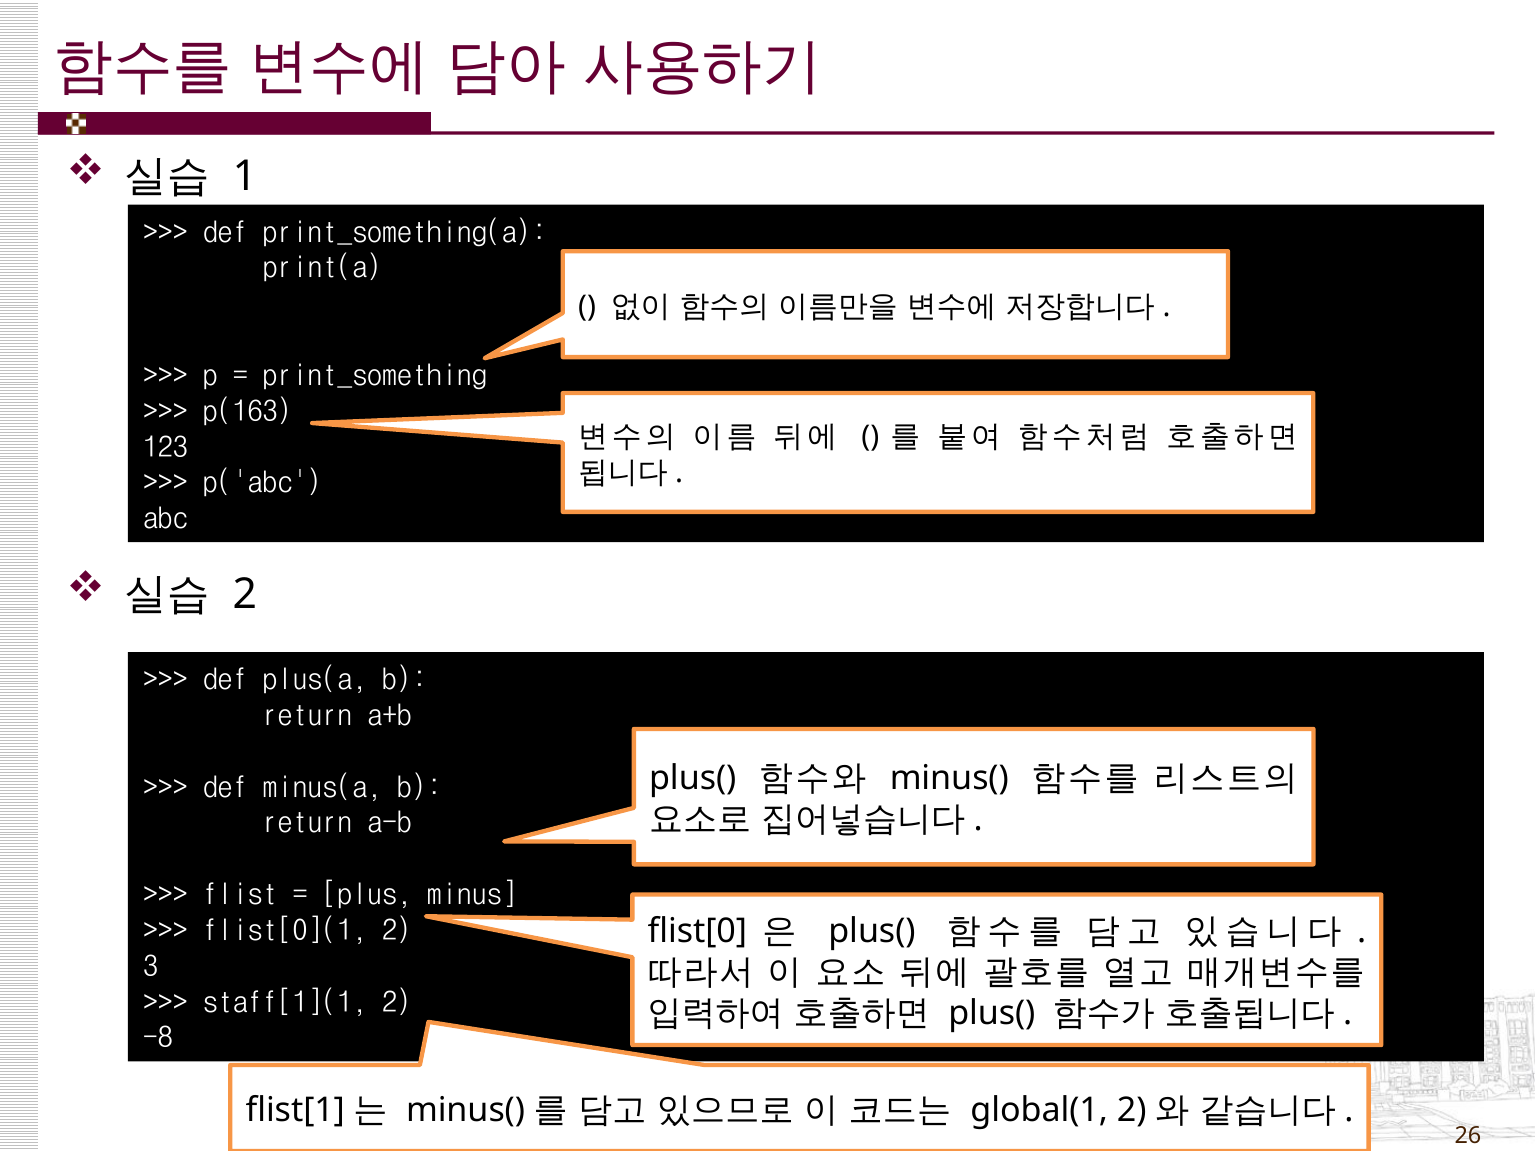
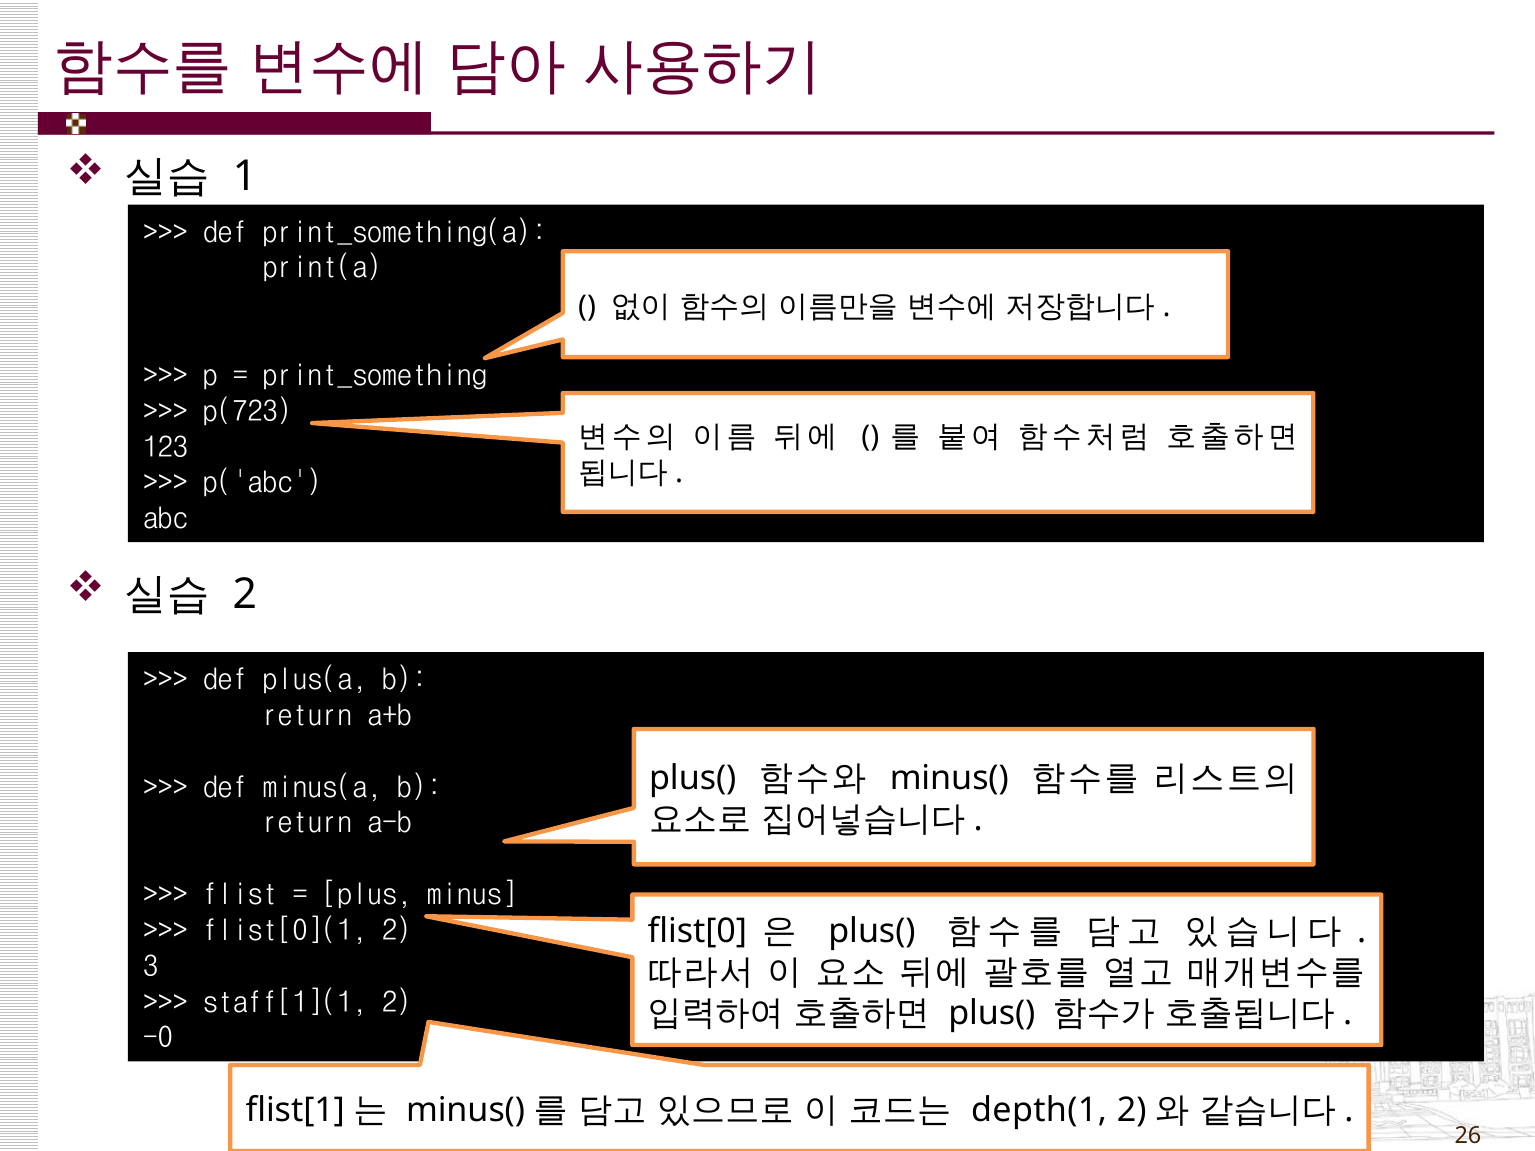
p(163: p(163 -> p(723
-8: -8 -> -0
global(1: global(1 -> depth(1
